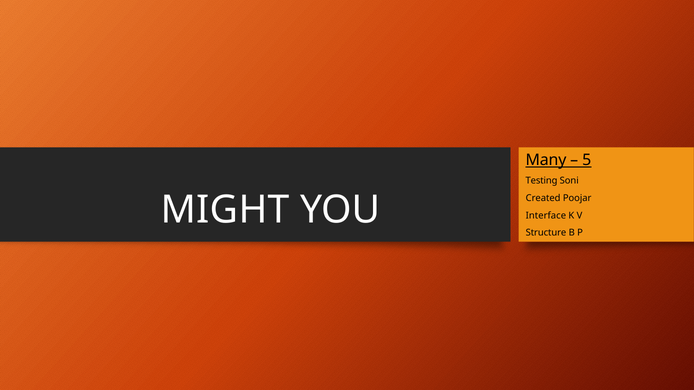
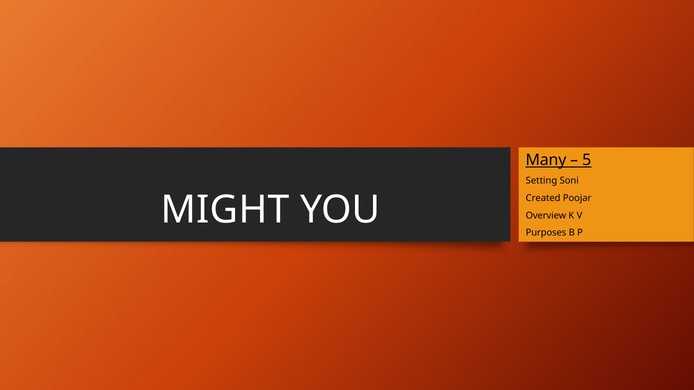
Testing: Testing -> Setting
Interface: Interface -> Overview
Structure: Structure -> Purposes
